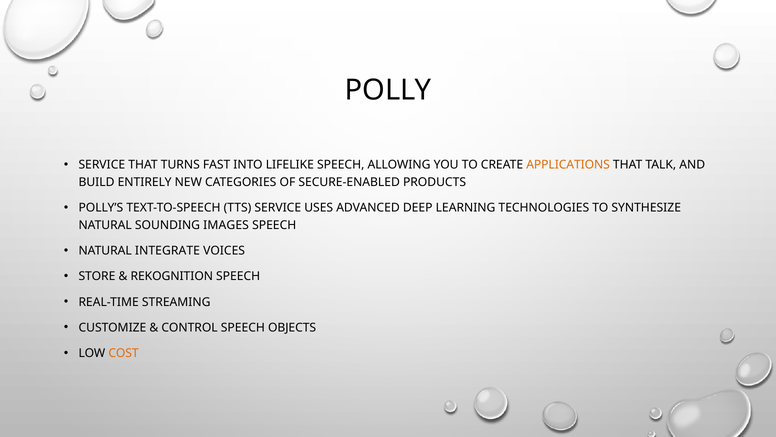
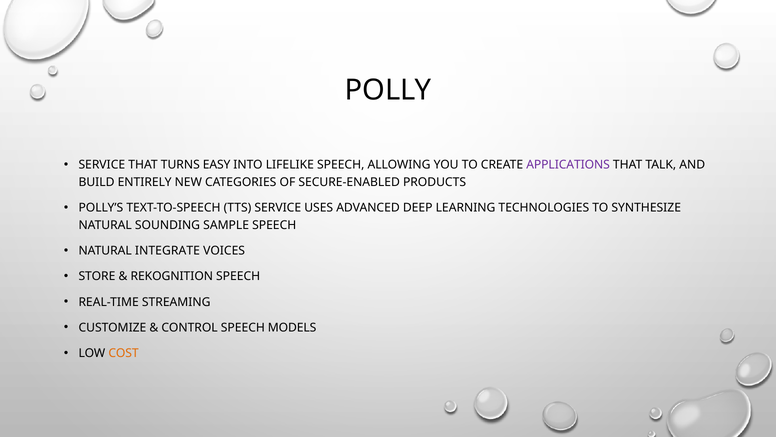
FAST: FAST -> EASY
APPLICATIONS colour: orange -> purple
IMAGES: IMAGES -> SAMPLE
OBJECTS: OBJECTS -> MODELS
